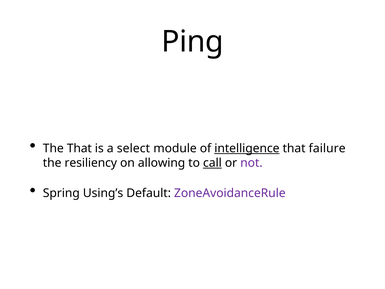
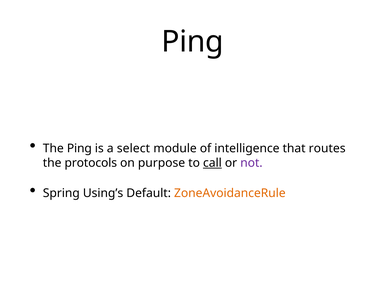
The That: That -> Ping
intelligence underline: present -> none
failure: failure -> routes
resiliency: resiliency -> protocols
allowing: allowing -> purpose
ZoneAvoidanceRule colour: purple -> orange
